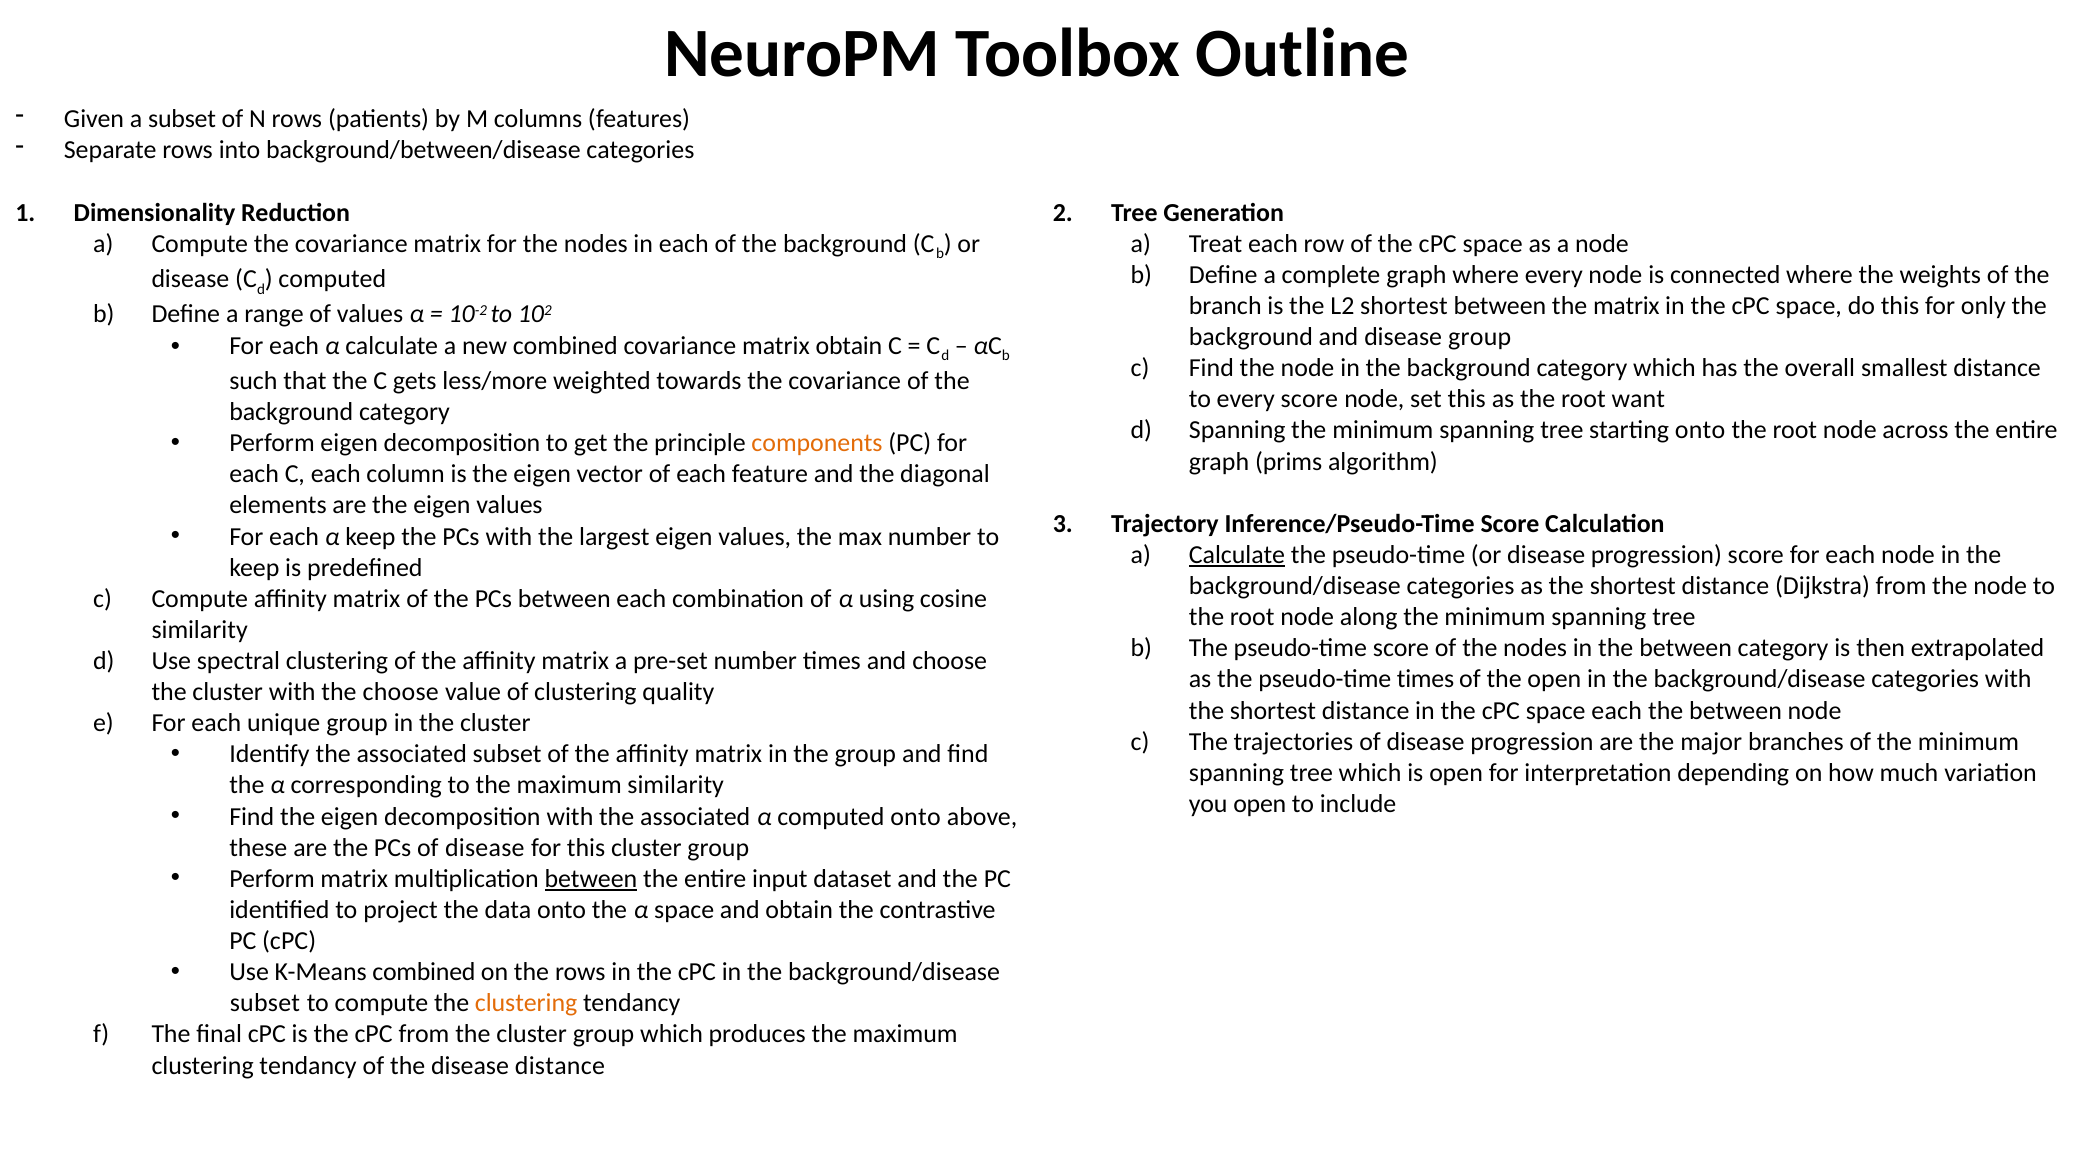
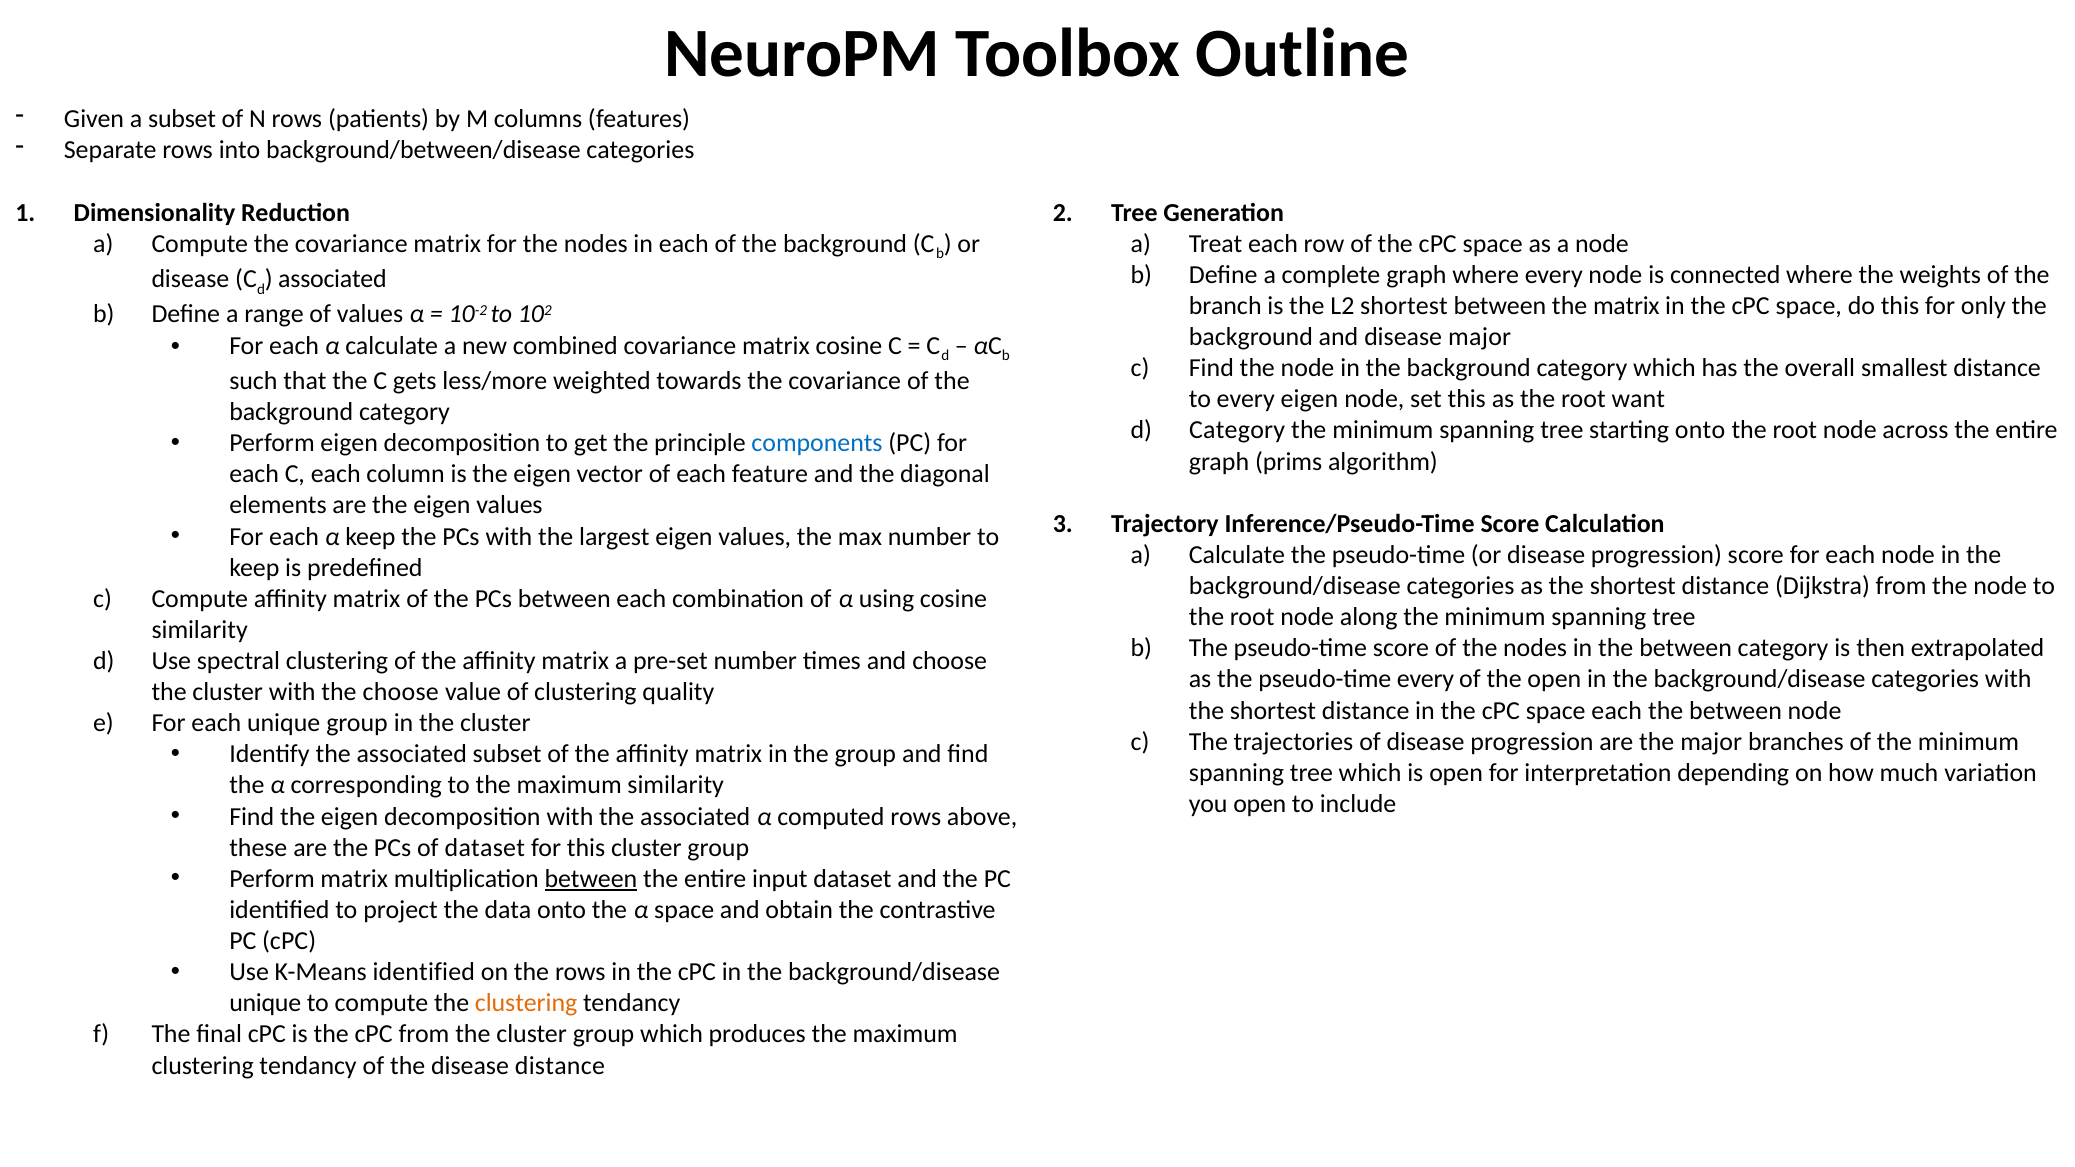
computed at (332, 279): computed -> associated
disease group: group -> major
matrix obtain: obtain -> cosine
every score: score -> eigen
Spanning at (1237, 430): Spanning -> Category
components colour: orange -> blue
Calculate at (1237, 555) underline: present -> none
pseudo-time times: times -> every
computed onto: onto -> rows
PCs of disease: disease -> dataset
K-Means combined: combined -> identified
subset at (265, 1003): subset -> unique
